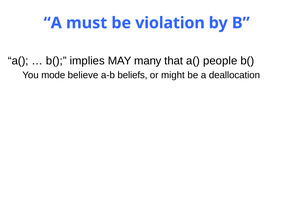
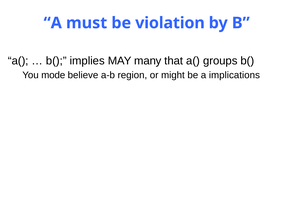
people: people -> groups
beliefs: beliefs -> region
deallocation: deallocation -> implications
